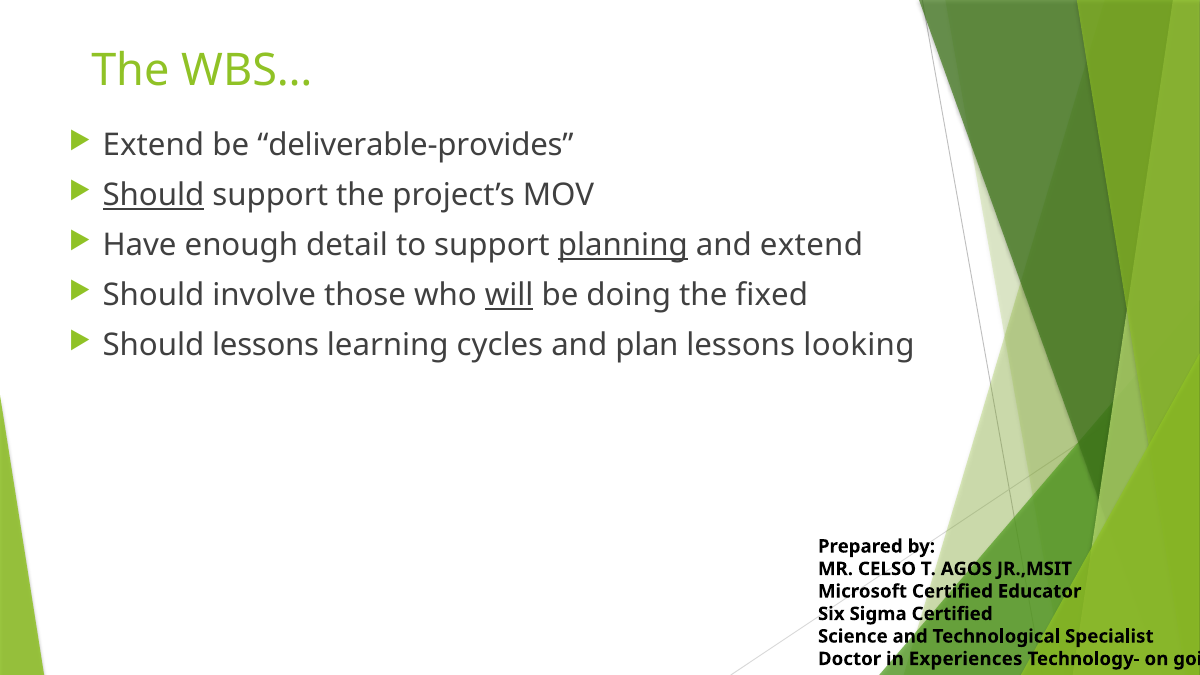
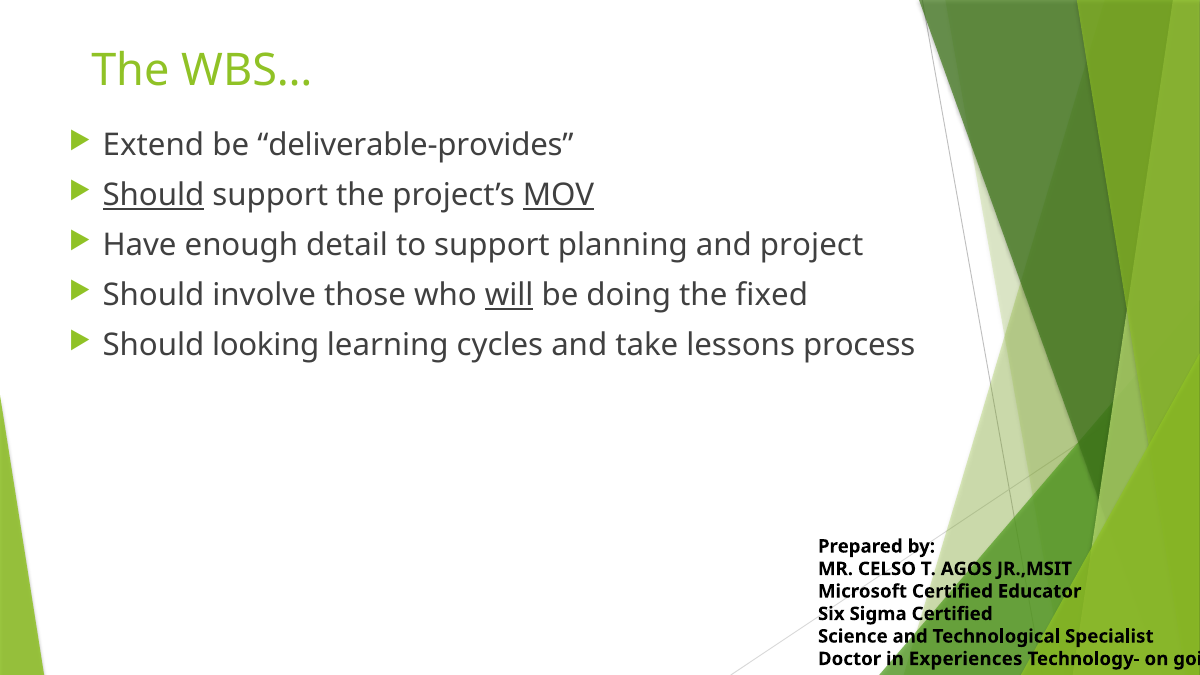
MOV underline: none -> present
planning underline: present -> none
and extend: extend -> project
Should lessons: lessons -> looking
plan: plan -> take
looking: looking -> process
